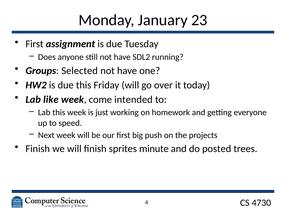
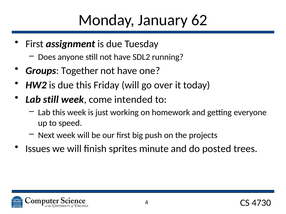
23: 23 -> 62
Selected: Selected -> Together
Lab like: like -> still
Finish at (38, 149): Finish -> Issues
